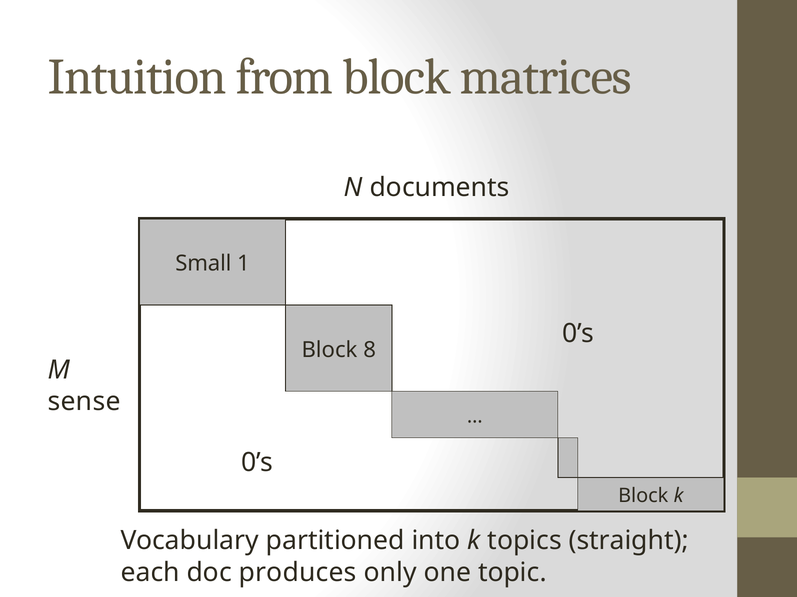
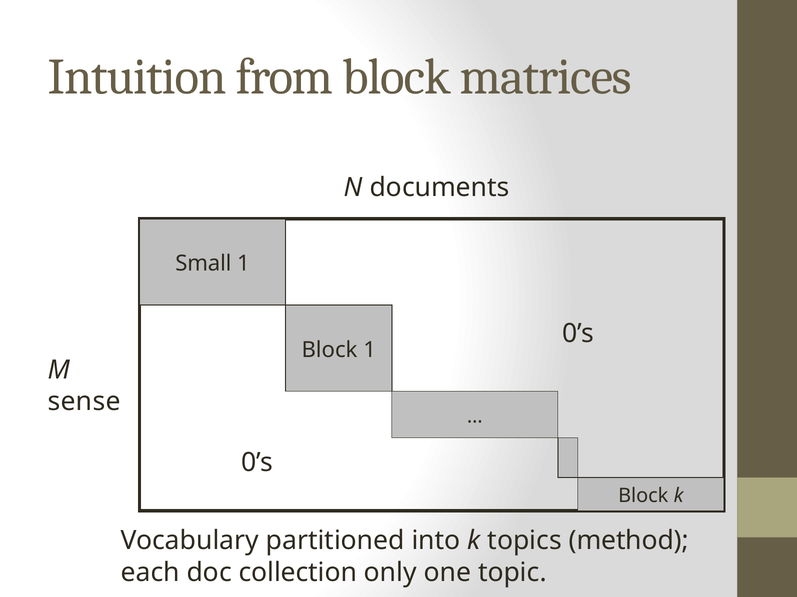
Block 8: 8 -> 1
straight: straight -> method
produces: produces -> collection
